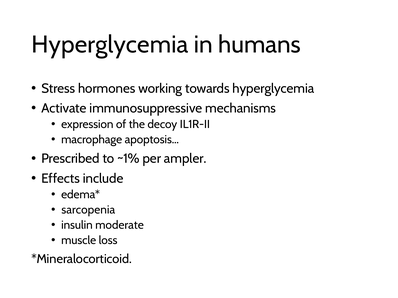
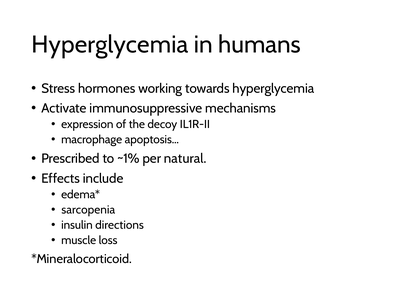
ampler: ampler -> natural
moderate: moderate -> directions
